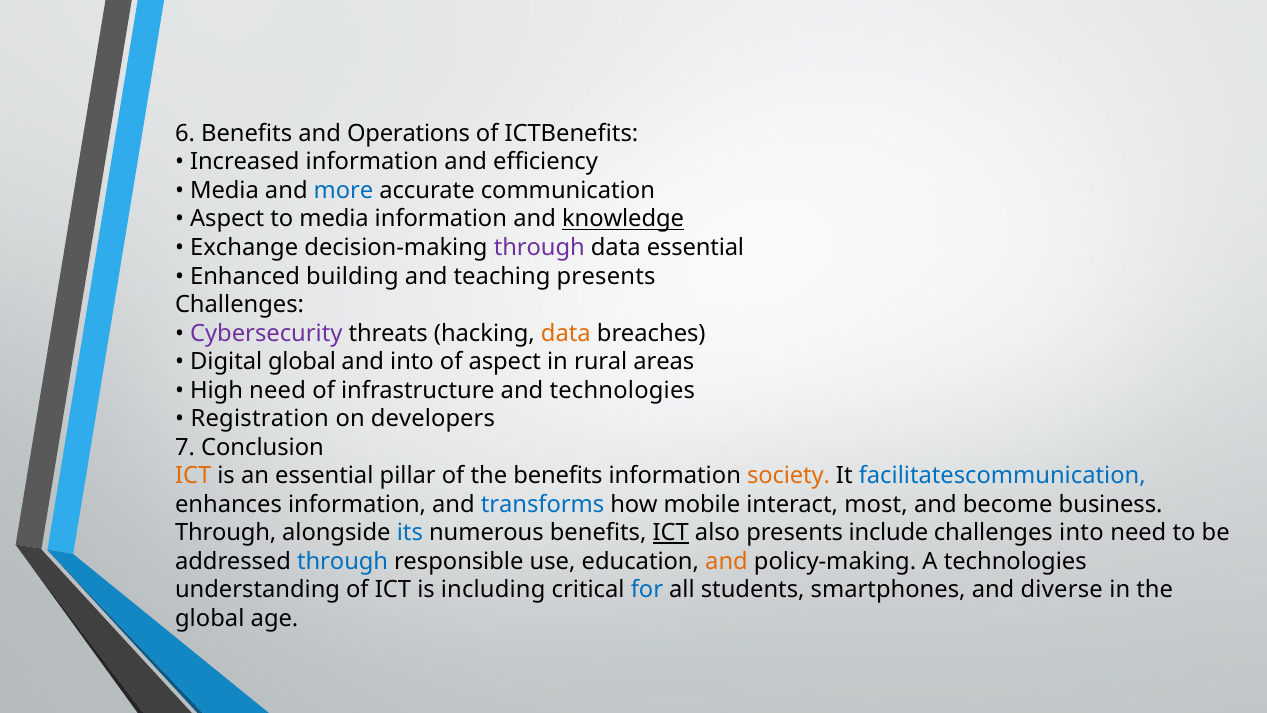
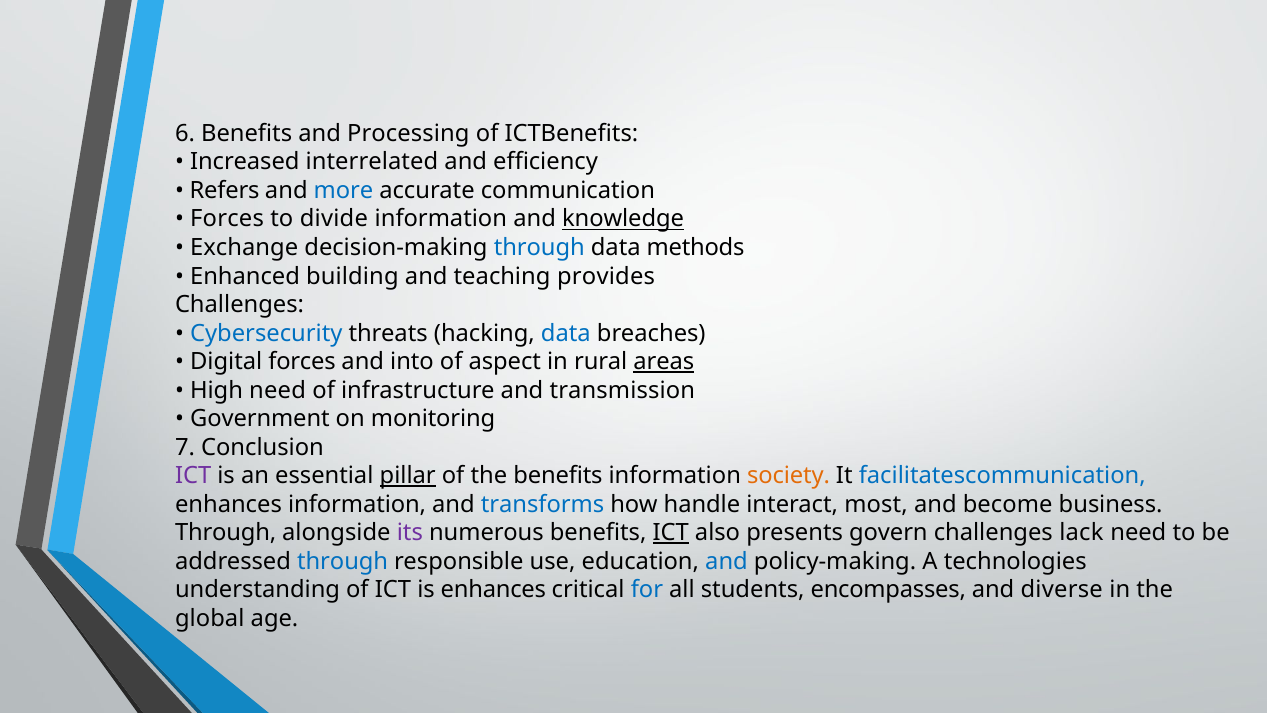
Operations: Operations -> Processing
Increased information: information -> interrelated
Media at (224, 191): Media -> Refers
Aspect at (227, 219): Aspect -> Forces
to media: media -> divide
through at (539, 248) colour: purple -> blue
data essential: essential -> methods
teaching presents: presents -> provides
Cybersecurity colour: purple -> blue
data at (566, 333) colour: orange -> blue
Digital global: global -> forces
areas underline: none -> present
and technologies: technologies -> transmission
Registration: Registration -> Government
developers: developers -> monitoring
ICT at (193, 476) colour: orange -> purple
pillar underline: none -> present
mobile: mobile -> handle
its colour: blue -> purple
include: include -> govern
challenges into: into -> lack
and at (727, 561) colour: orange -> blue
is including: including -> enhances
smartphones: smartphones -> encompasses
